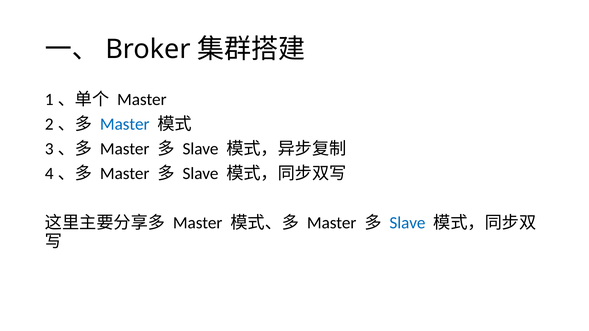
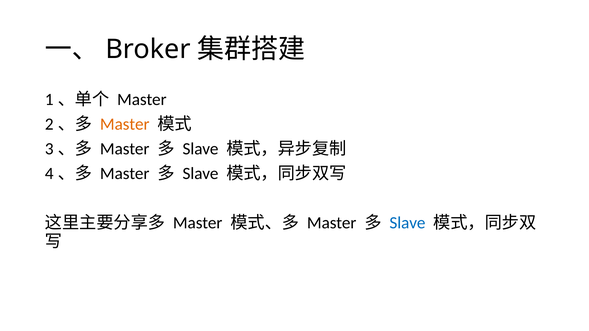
Master at (125, 124) colour: blue -> orange
